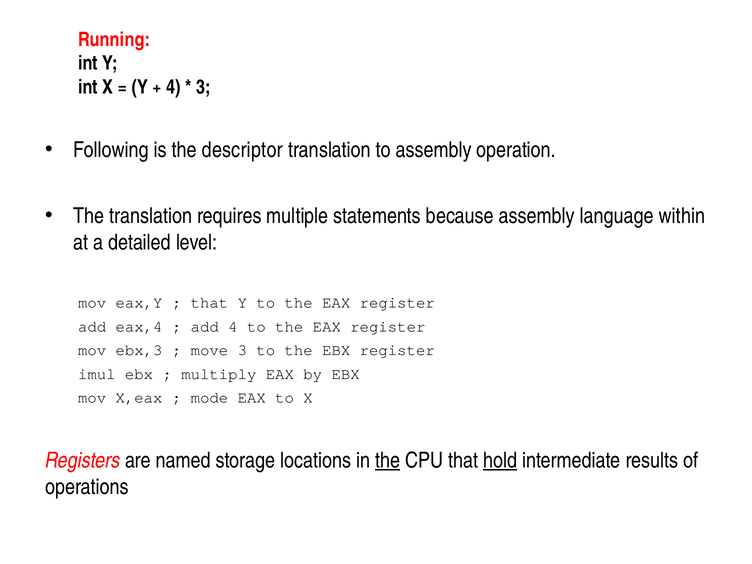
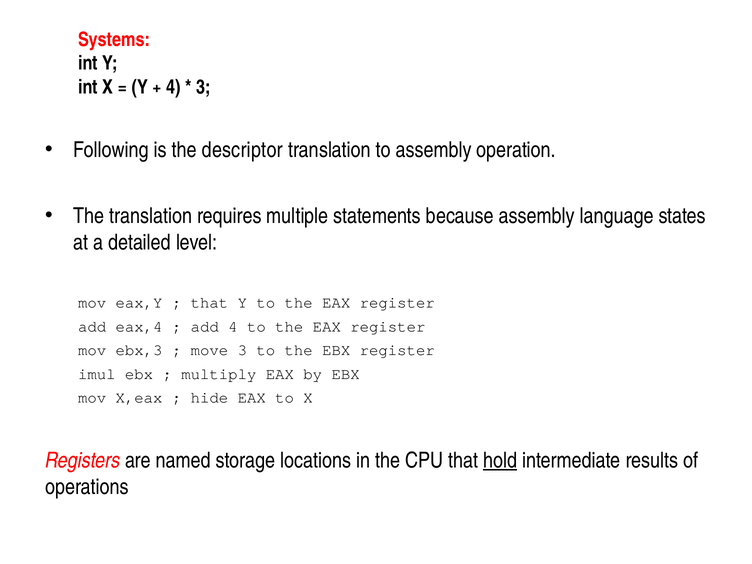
Running: Running -> Systems
within: within -> states
mode: mode -> hide
the at (388, 460) underline: present -> none
